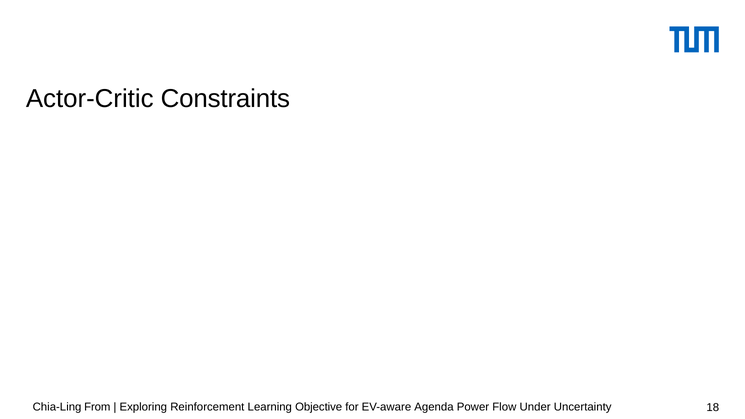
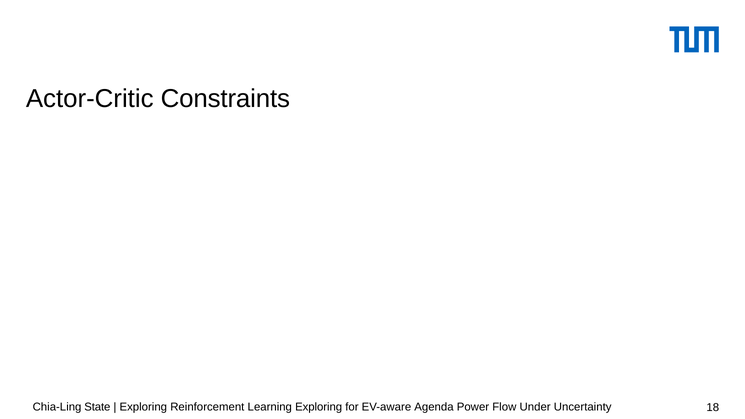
From: From -> State
Learning Objective: Objective -> Exploring
